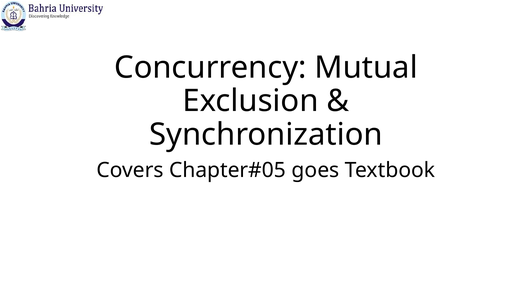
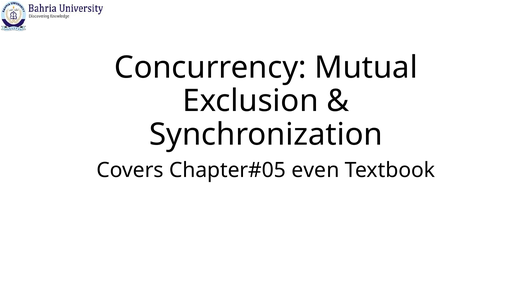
goes: goes -> even
